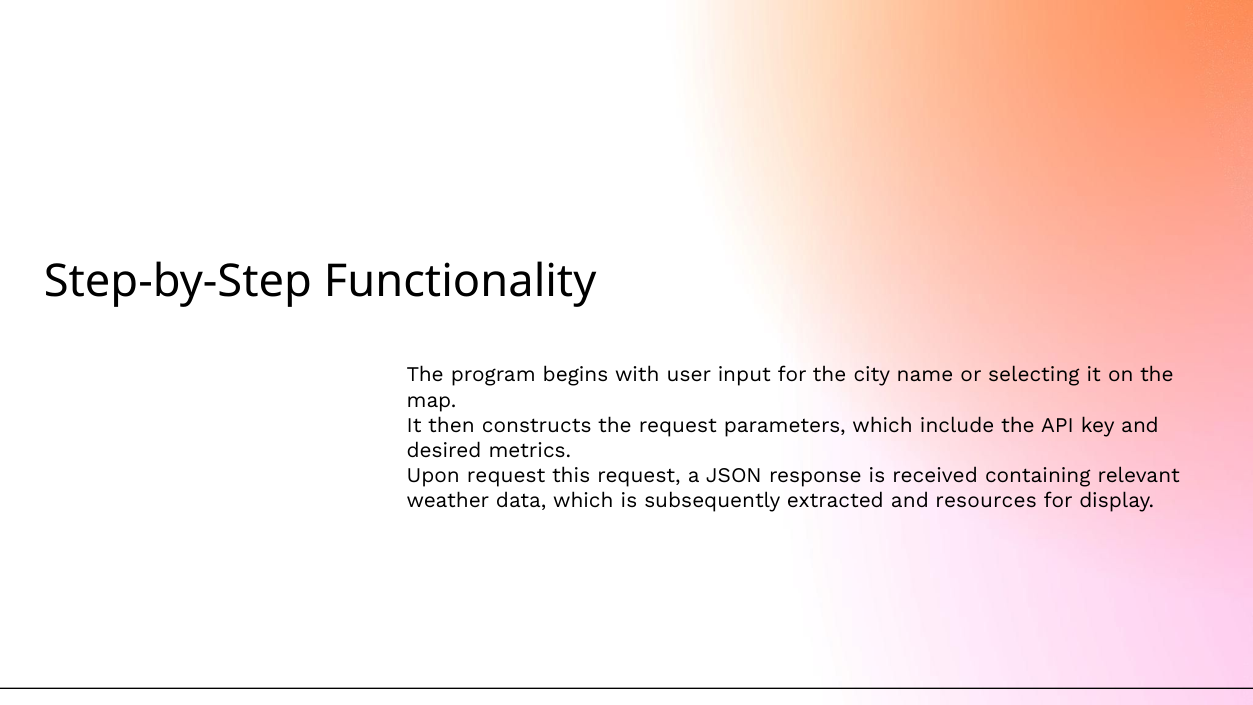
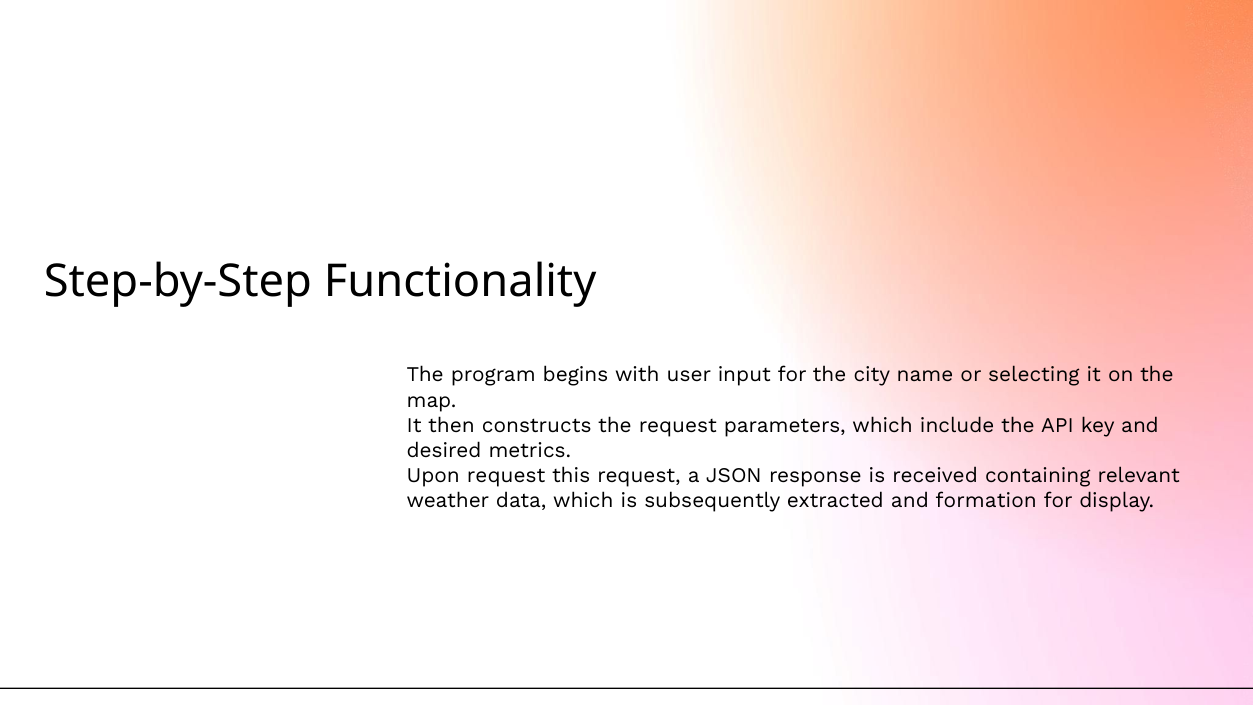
resources: resources -> formation
